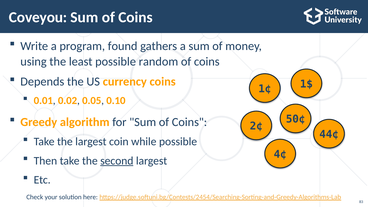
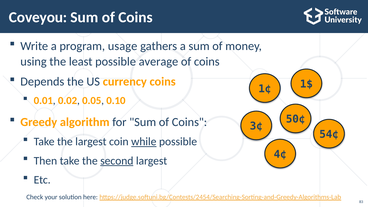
found: found -> usage
random: random -> average
2¢: 2¢ -> 3¢
44¢: 44¢ -> 54¢
while underline: none -> present
